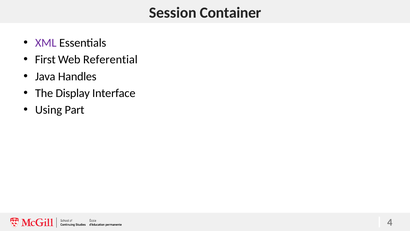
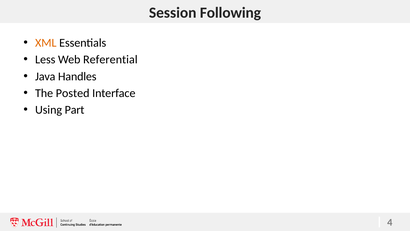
Container: Container -> Following
XML colour: purple -> orange
First: First -> Less
Display: Display -> Posted
